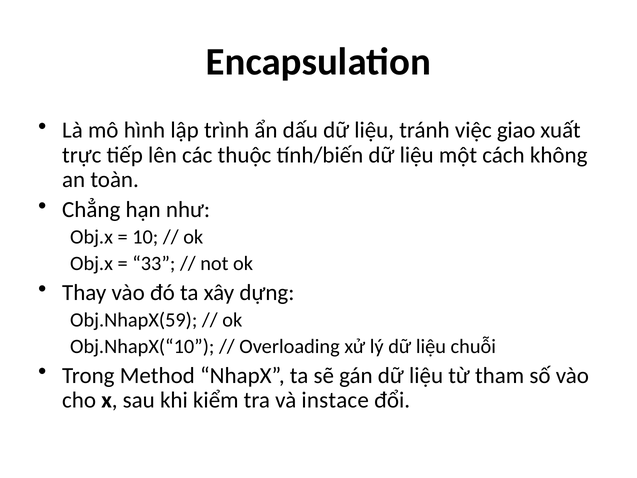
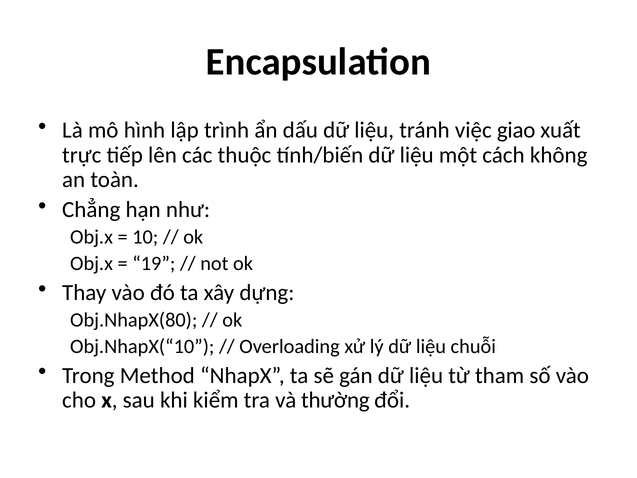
33: 33 -> 19
Obj.NhapX(59: Obj.NhapX(59 -> Obj.NhapX(80
instace: instace -> thường
